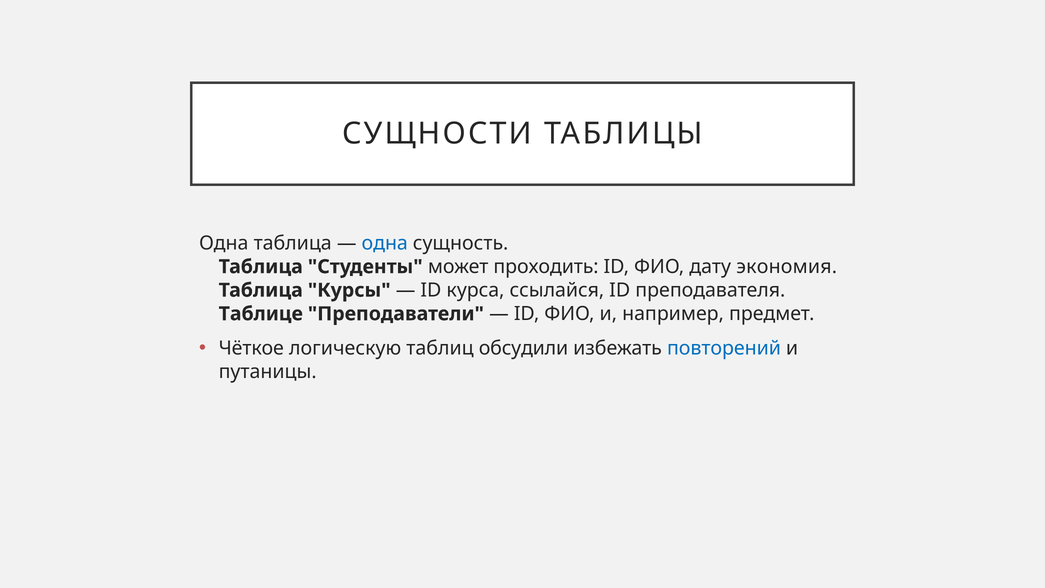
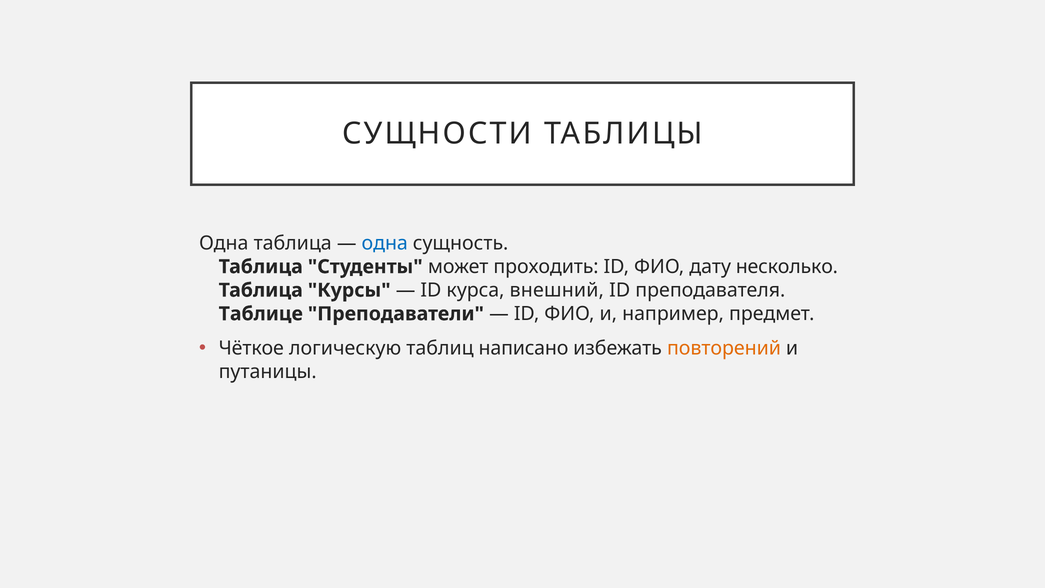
экономия: экономия -> несколько
ссылайся: ссылайся -> внешний
обсудили: обсудили -> написано
повторений colour: blue -> orange
